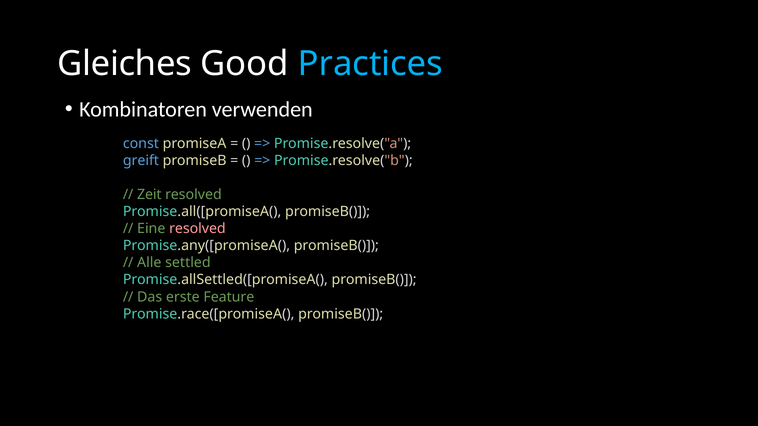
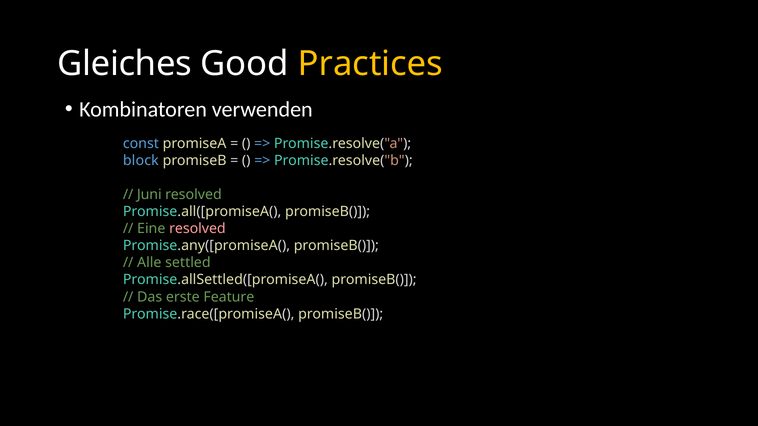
Practices colour: light blue -> yellow
greift: greift -> block
Zeit: Zeit -> Juni
